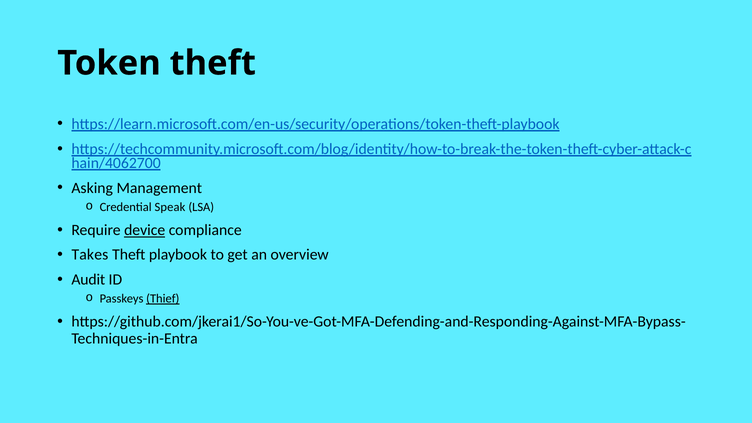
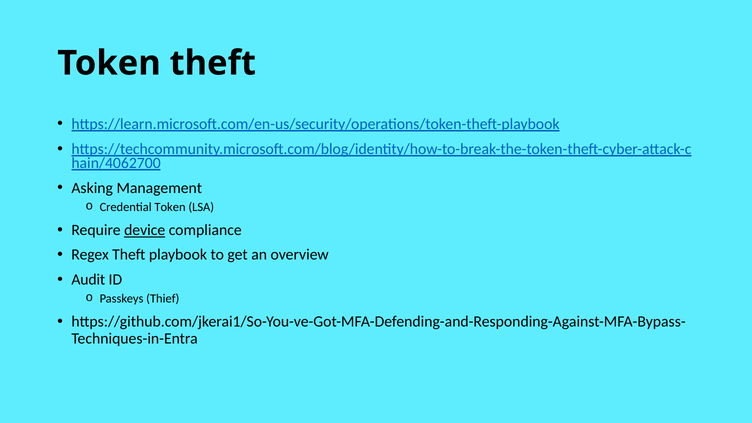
Credential Speak: Speak -> Token
Takes: Takes -> Regex
Thief underline: present -> none
